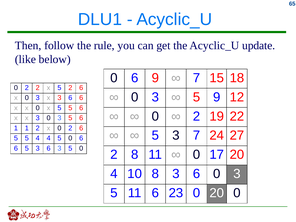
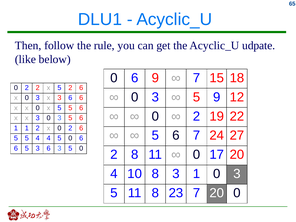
update: update -> udpate
3 at (176, 135): 3 -> 6
8 3 6: 6 -> 1
11 6: 6 -> 8
23 0: 0 -> 7
